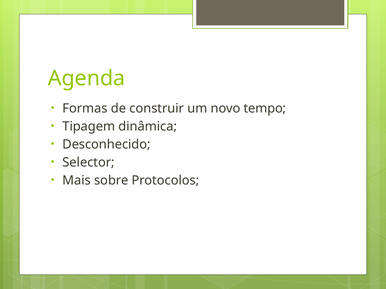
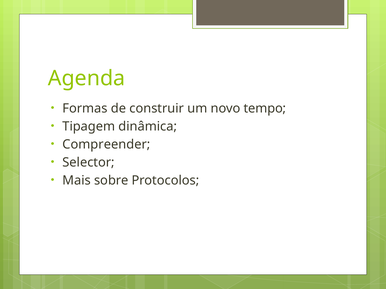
Desconhecido: Desconhecido -> Compreender
